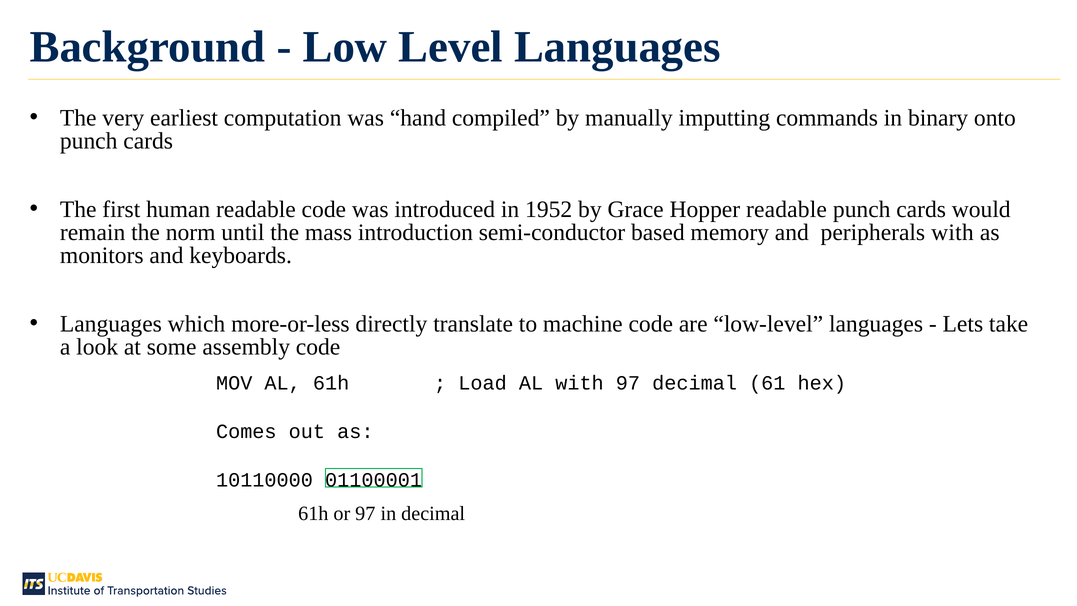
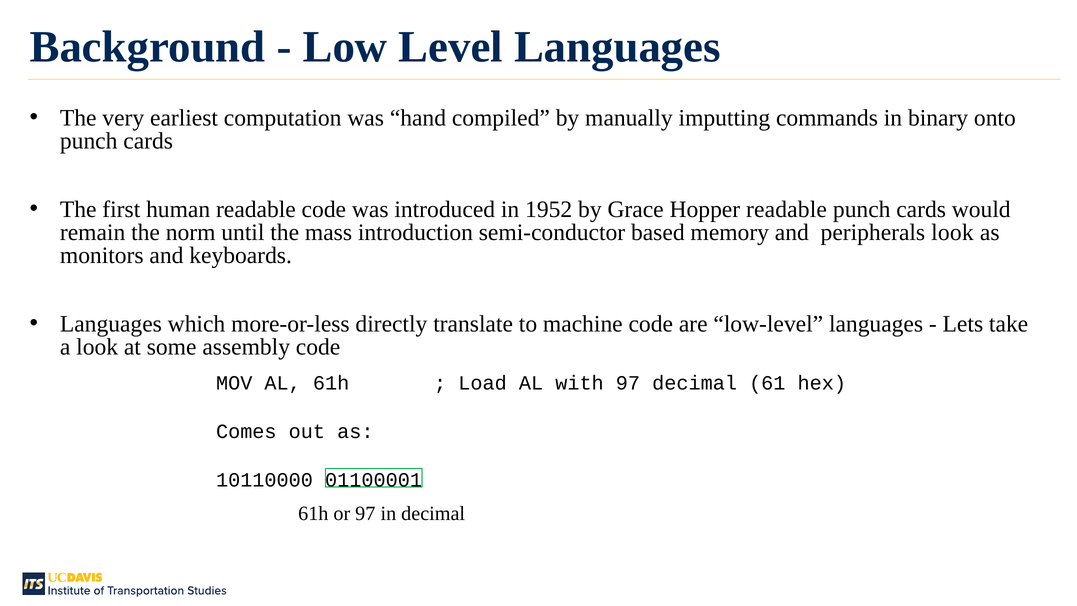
peripherals with: with -> look
